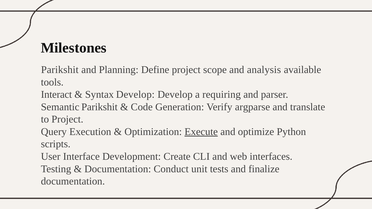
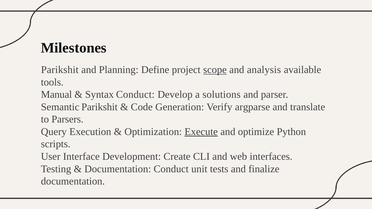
scope underline: none -> present
Interact: Interact -> Manual
Syntax Develop: Develop -> Conduct
requiring: requiring -> solutions
to Project: Project -> Parsers
